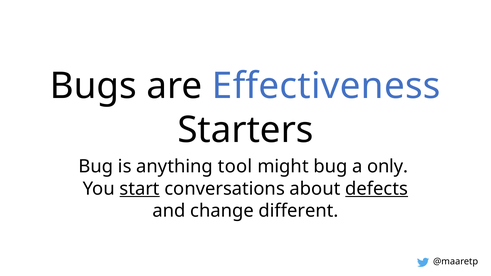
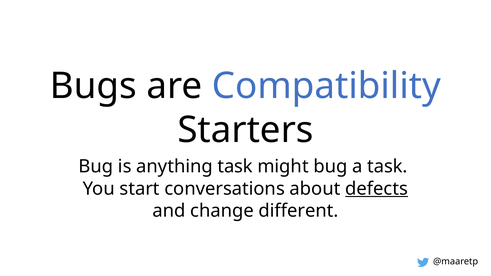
Effectiveness: Effectiveness -> Compatibility
anything tool: tool -> task
a only: only -> task
start underline: present -> none
